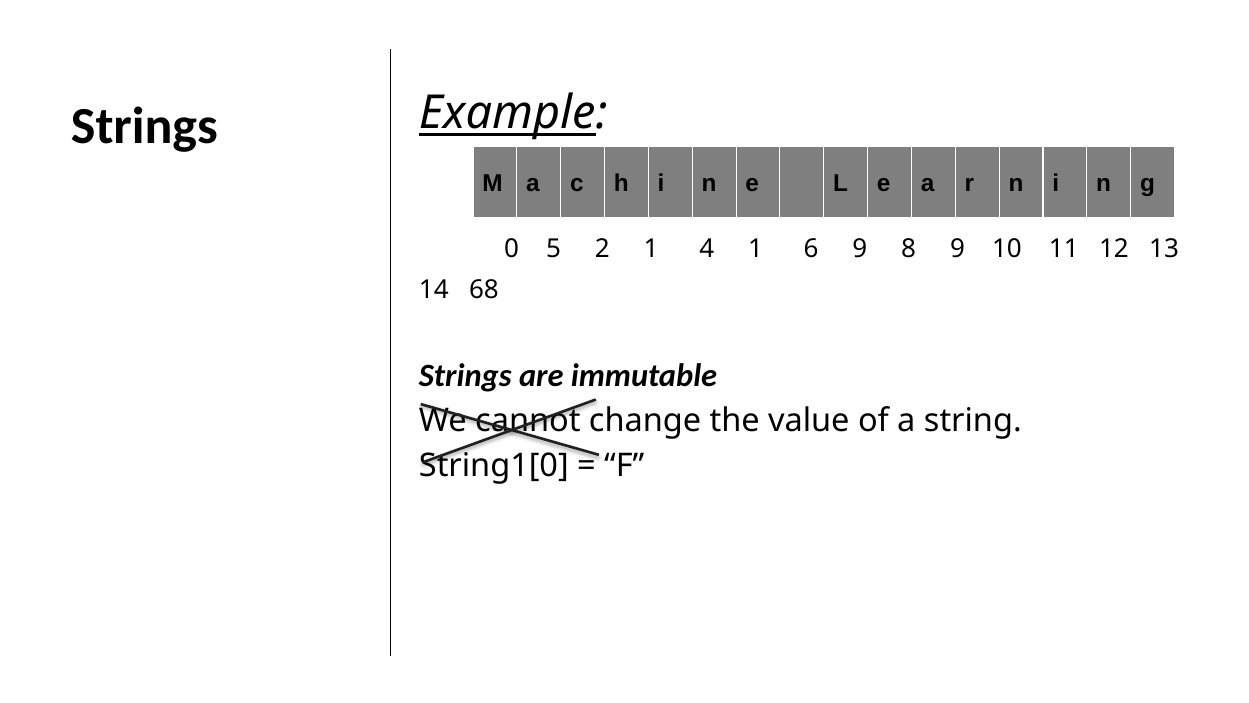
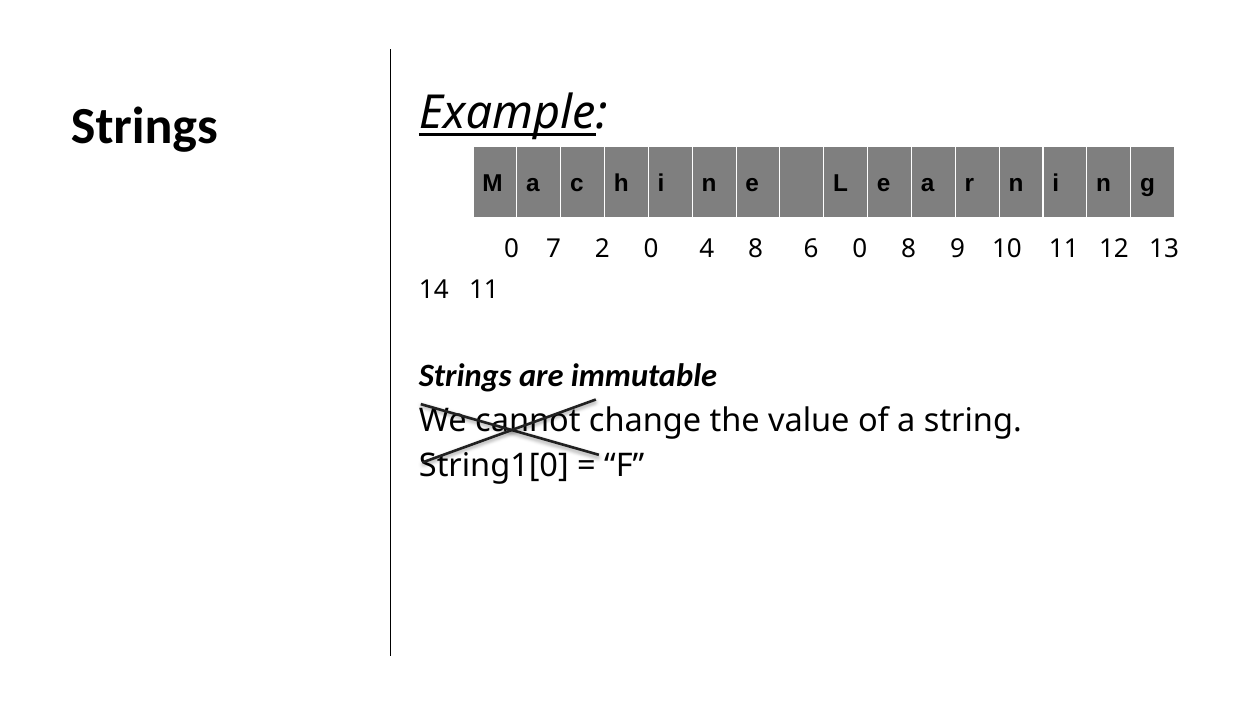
5: 5 -> 7
2 1: 1 -> 0
4 1: 1 -> 8
6 9: 9 -> 0
14 68: 68 -> 11
